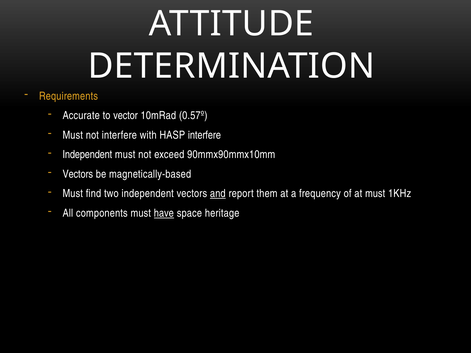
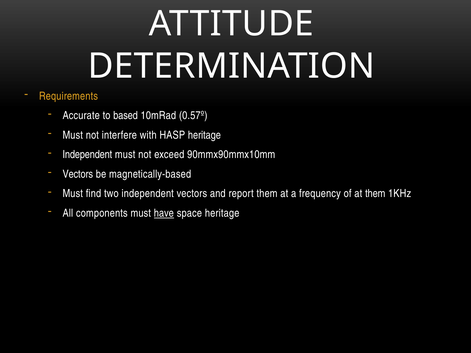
vector: vector -> based
HASP interfere: interfere -> heritage
and underline: present -> none
at must: must -> them
